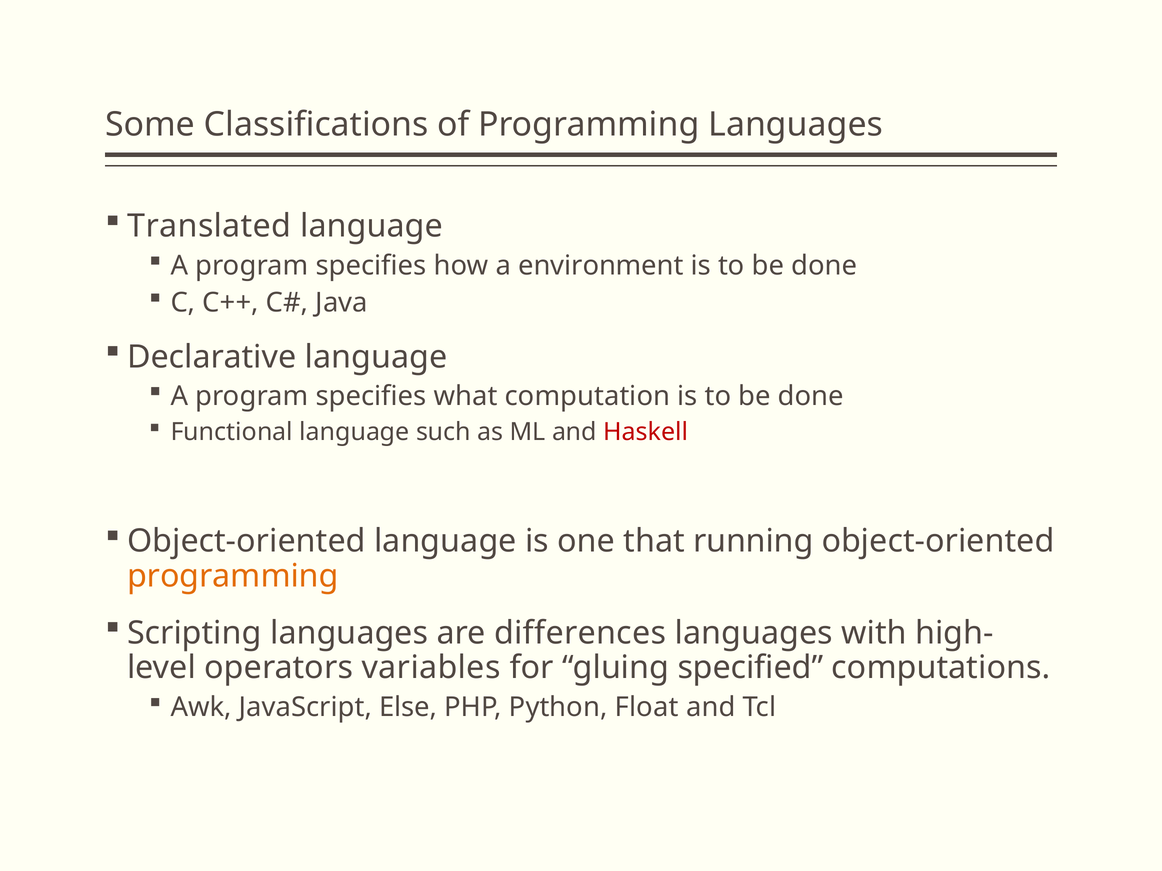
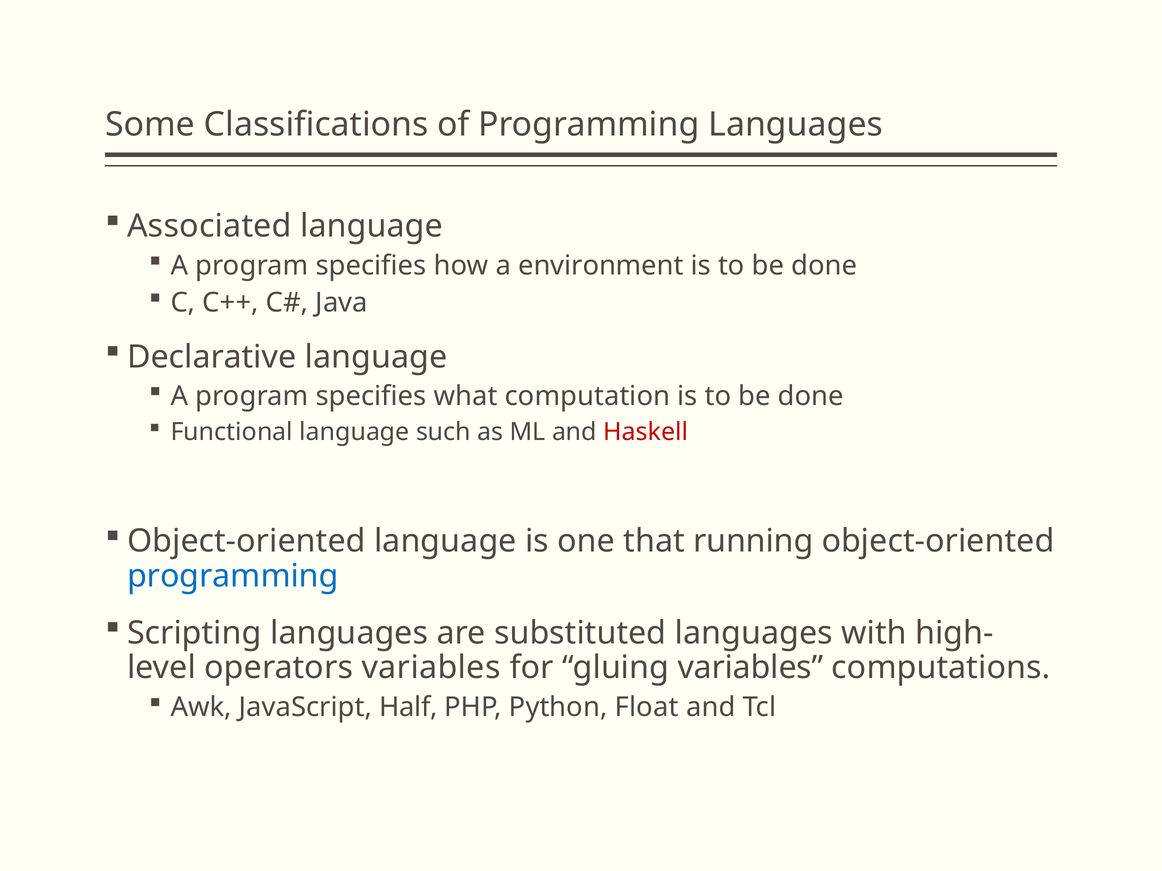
Translated: Translated -> Associated
programming at (233, 577) colour: orange -> blue
differences: differences -> substituted
gluing specified: specified -> variables
Else: Else -> Half
